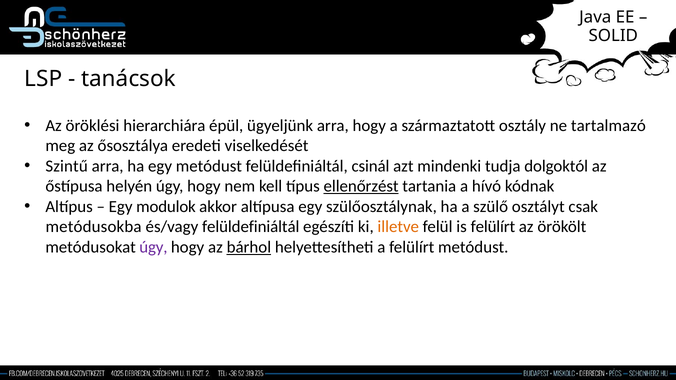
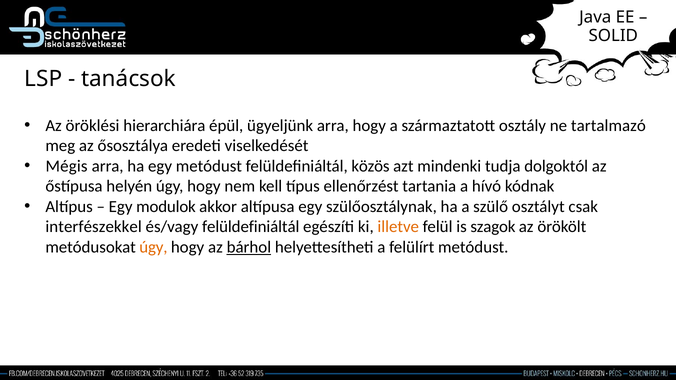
Szintű: Szintű -> Mégis
csinál: csinál -> közös
ellenőrzést underline: present -> none
metódusokba: metódusokba -> interfészekkel
is felülírt: felülírt -> szagok
úgy at (153, 247) colour: purple -> orange
